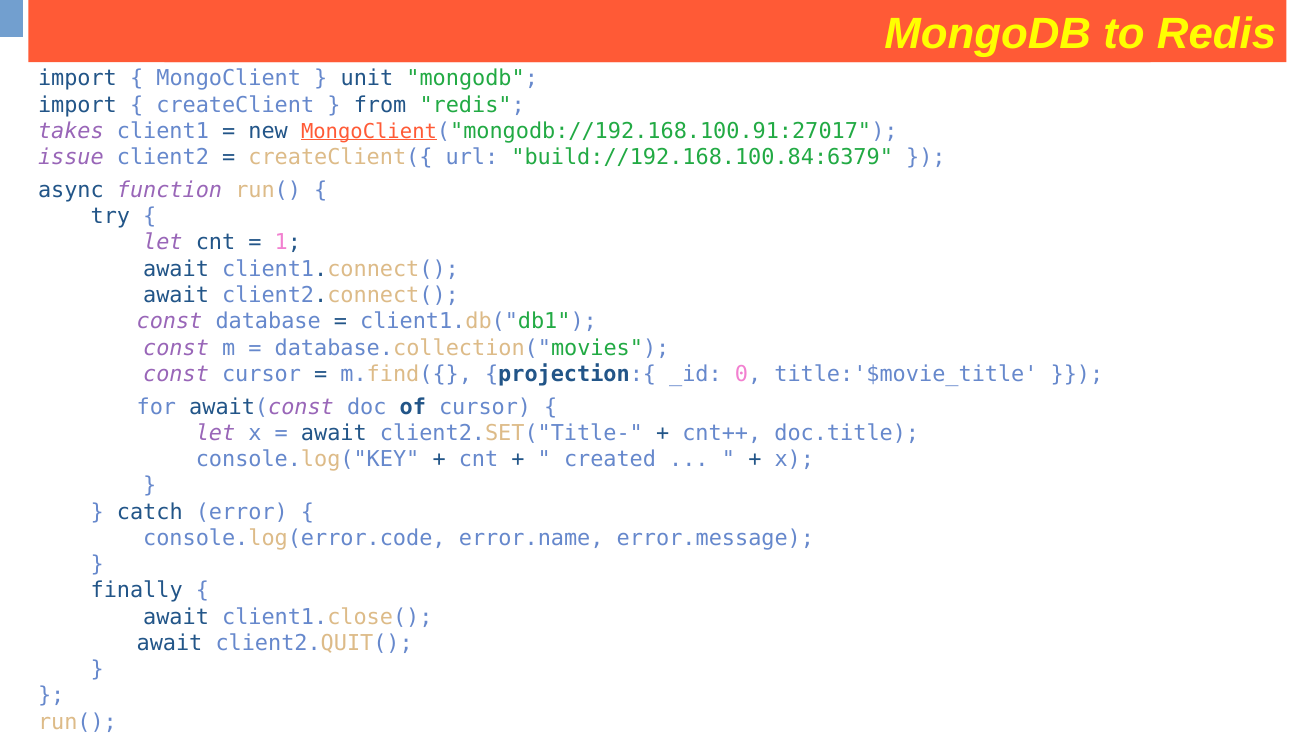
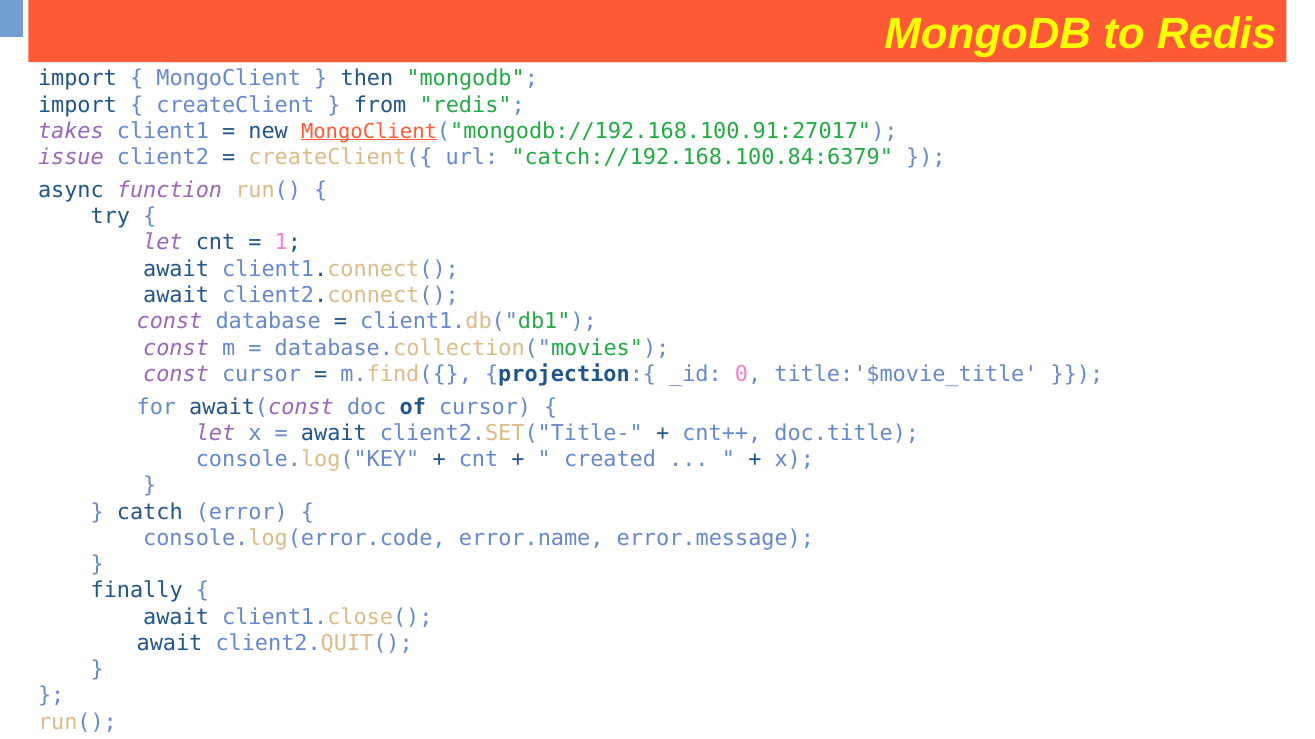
unit: unit -> then
build://192.168.100.84:6379: build://192.168.100.84:6379 -> catch://192.168.100.84:6379
